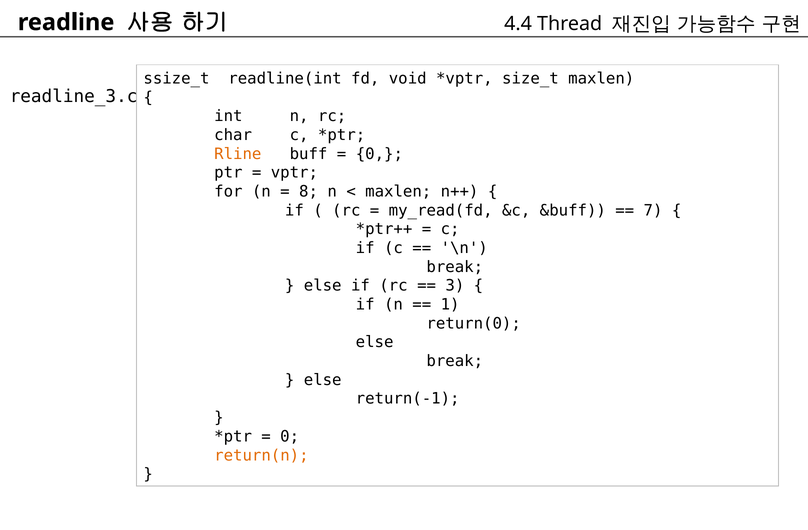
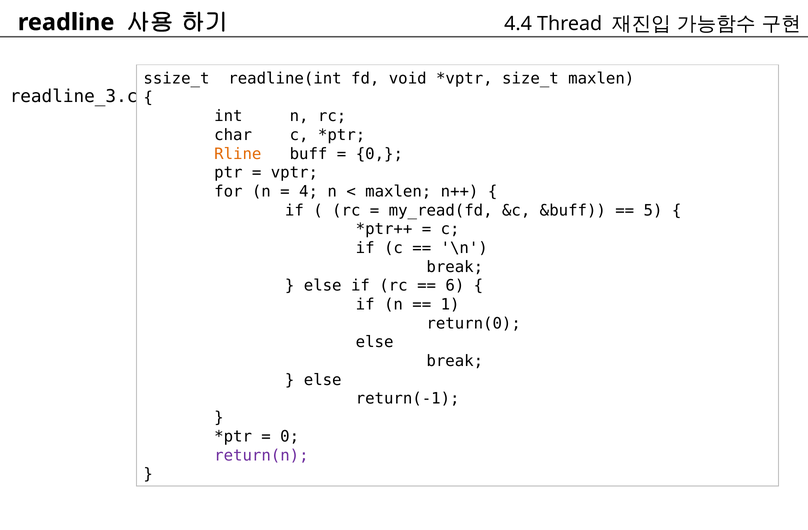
8: 8 -> 4
7: 7 -> 5
3: 3 -> 6
return(n colour: orange -> purple
